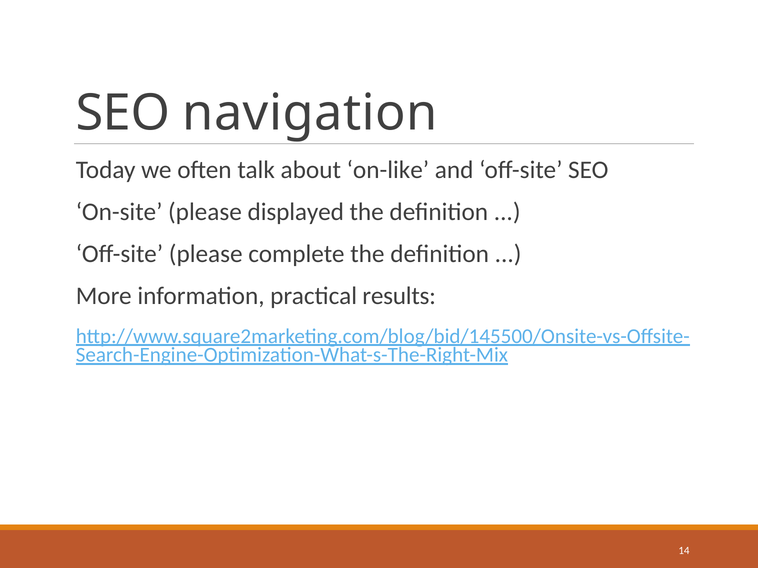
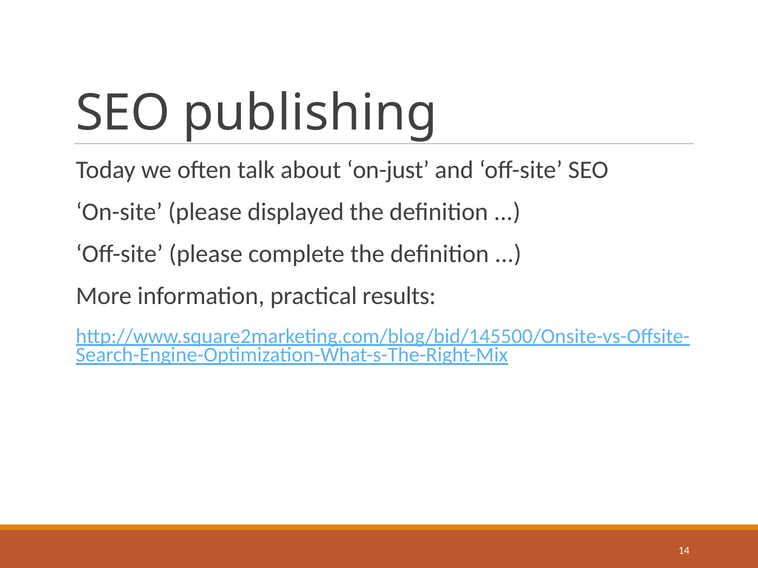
navigation: navigation -> publishing
on-like: on-like -> on-just
